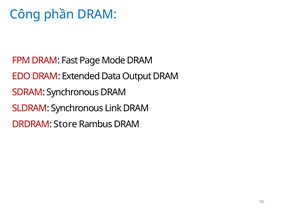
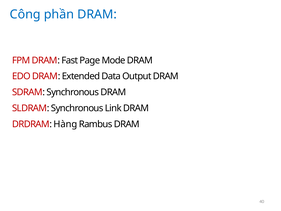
Store: Store -> Hàng
